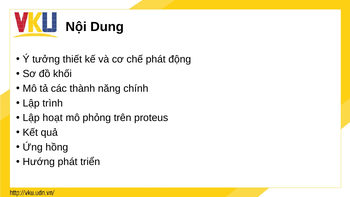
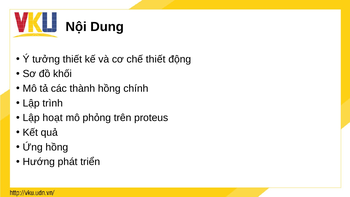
chế phát: phát -> thiết
thành năng: năng -> hồng
